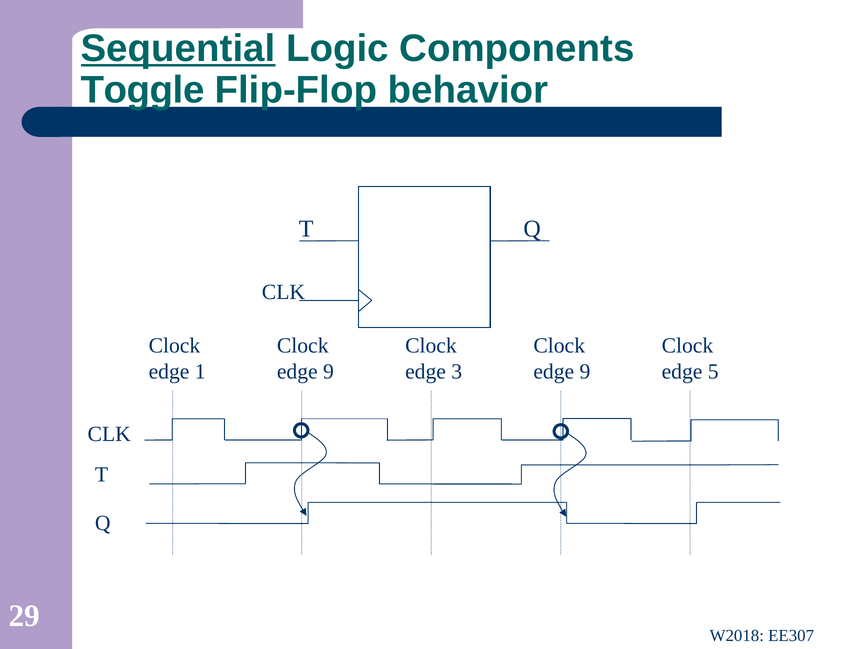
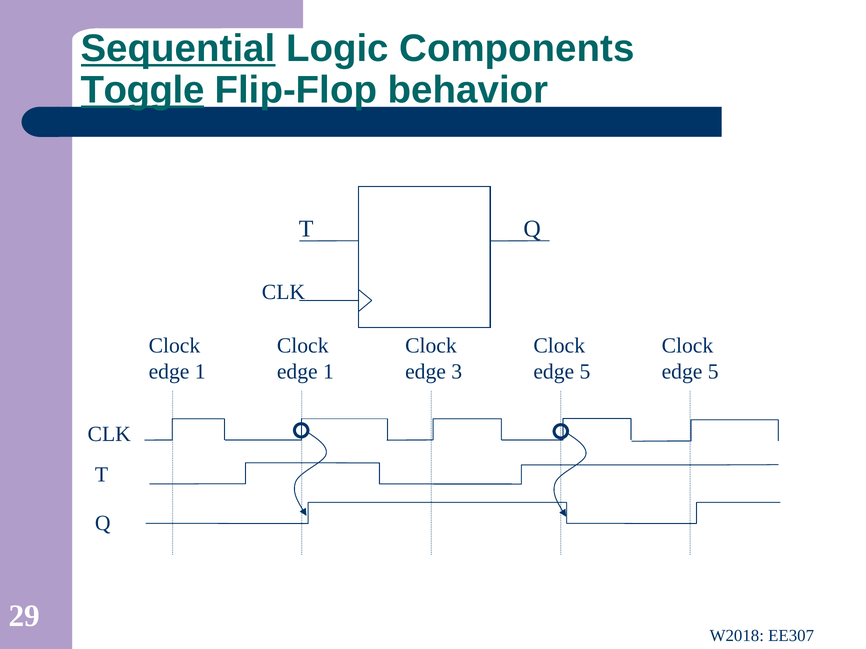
Toggle underline: none -> present
9 at (328, 372): 9 -> 1
9 at (585, 372): 9 -> 5
